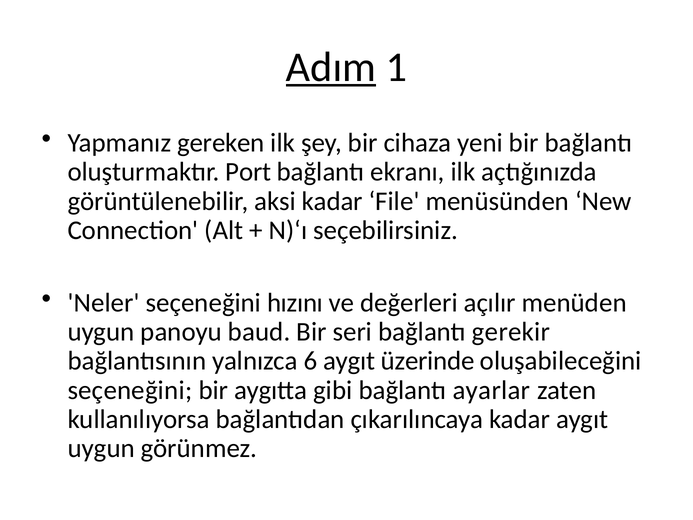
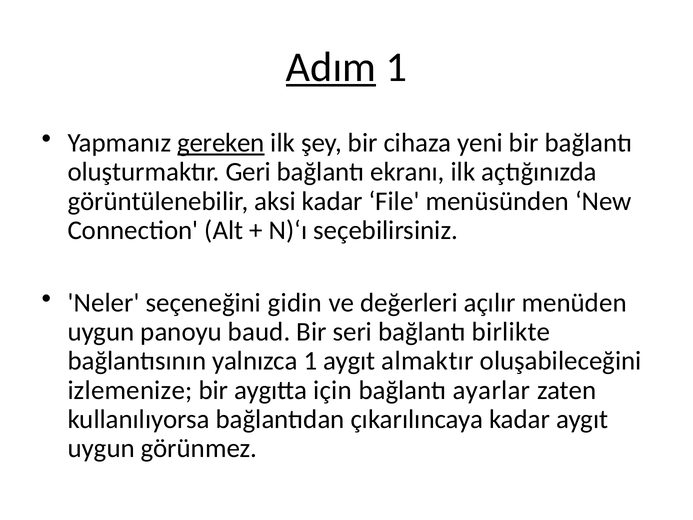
gereken underline: none -> present
Port: Port -> Geri
hızını: hızını -> gidin
gerekir: gerekir -> birlikte
yalnızca 6: 6 -> 1
üzerinde: üzerinde -> almaktır
seçeneğini at (130, 390): seçeneğini -> izlemenize
gibi: gibi -> için
